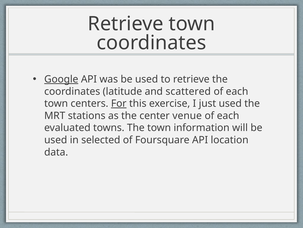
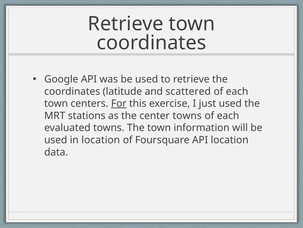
Google underline: present -> none
center venue: venue -> towns
in selected: selected -> location
